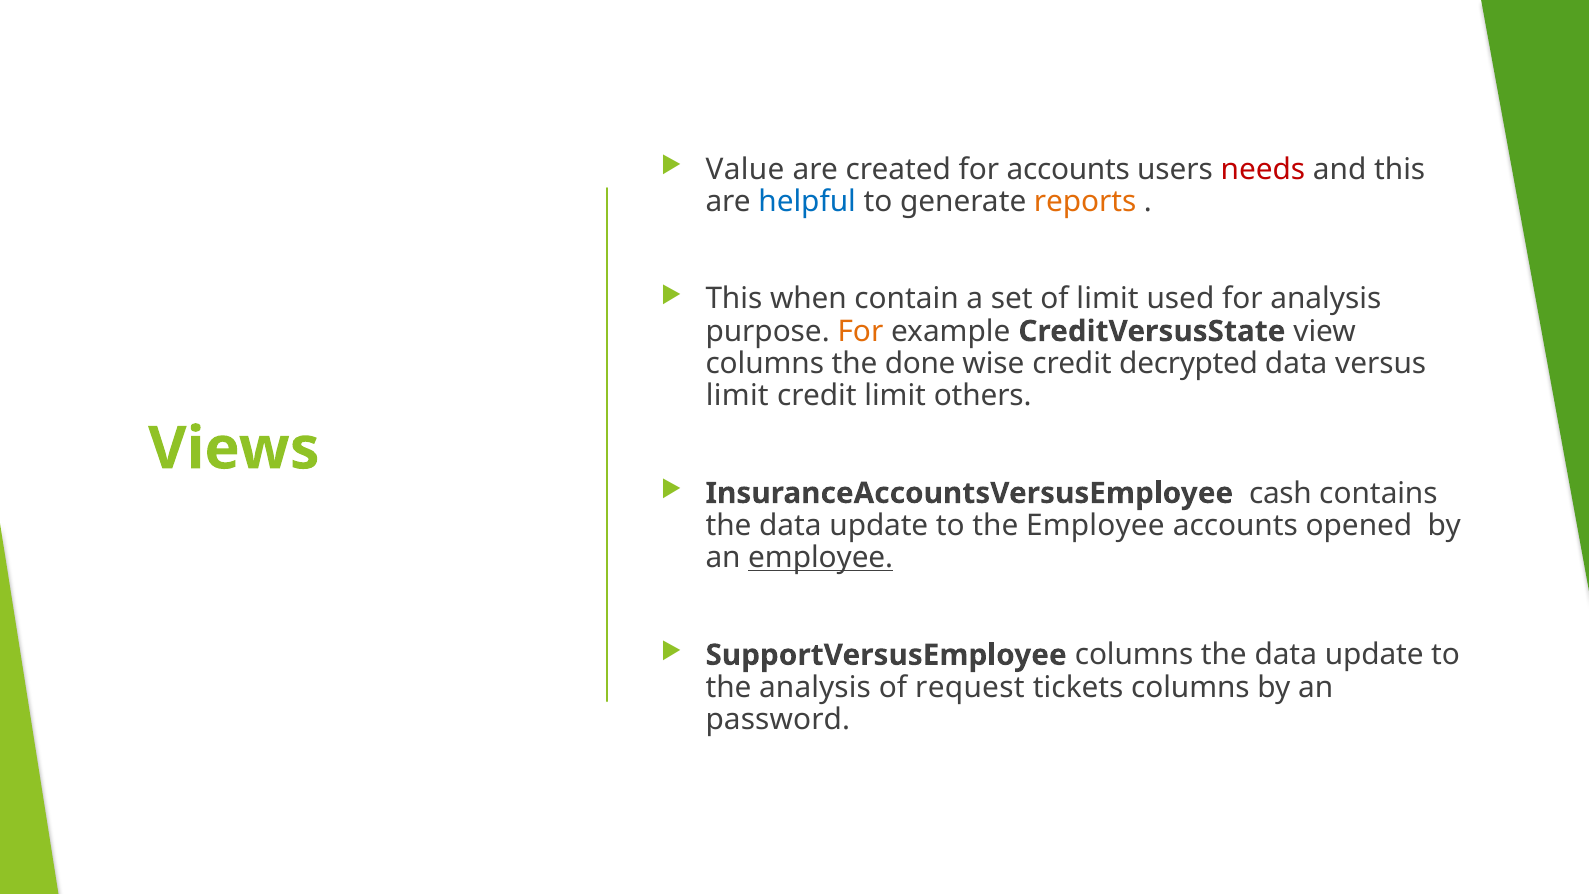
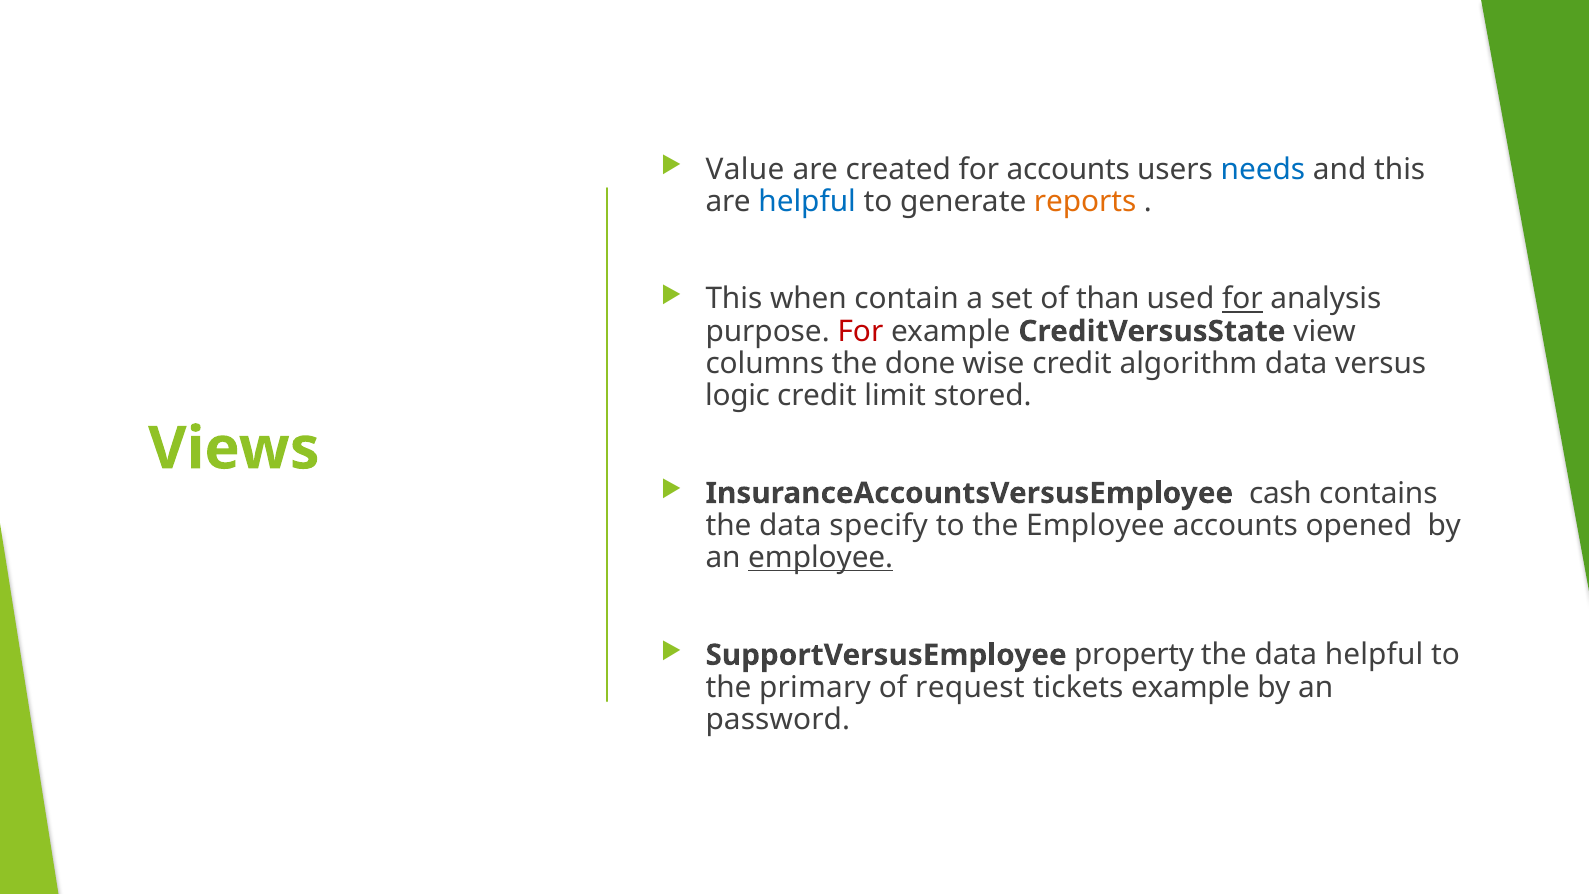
needs colour: red -> blue
of limit: limit -> than
for at (1242, 299) underline: none -> present
For at (860, 331) colour: orange -> red
decrypted: decrypted -> algorithm
limit at (737, 396): limit -> logic
others: others -> stored
update at (879, 525): update -> specify
SupportVersusEmployee columns: columns -> property
update at (1374, 655): update -> helpful
the analysis: analysis -> primary
tickets columns: columns -> example
